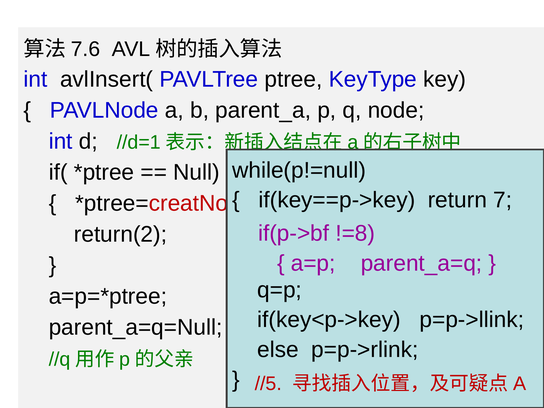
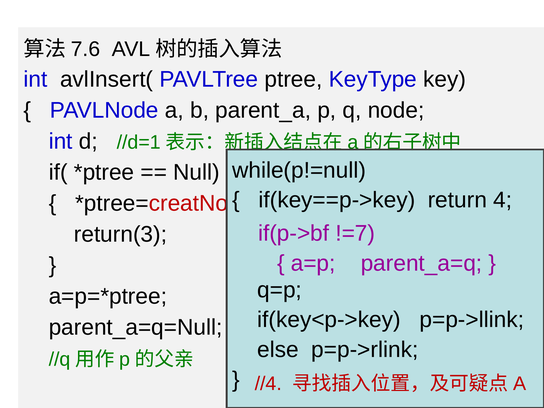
7: 7 -> 4
!=8: !=8 -> !=7
return(2: return(2 -> return(3
//5: //5 -> //4
